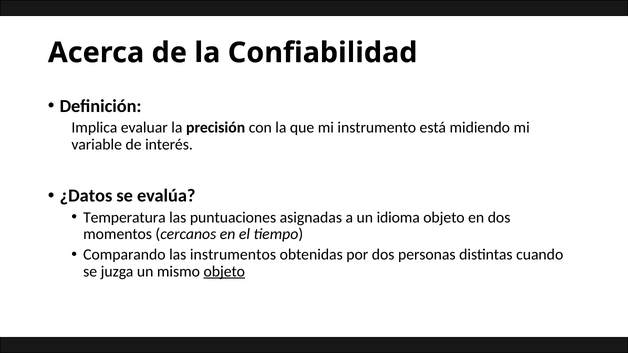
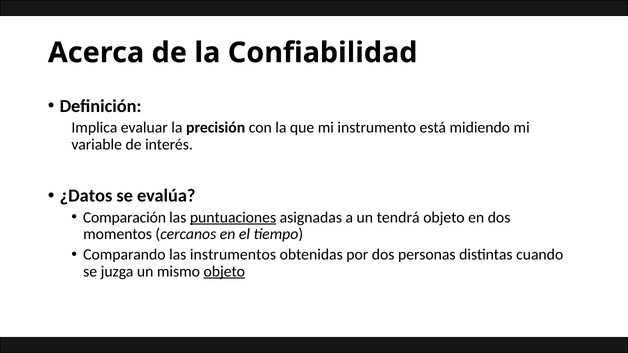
Temperatura: Temperatura -> Comparación
puntuaciones underline: none -> present
idioma: idioma -> tendrá
